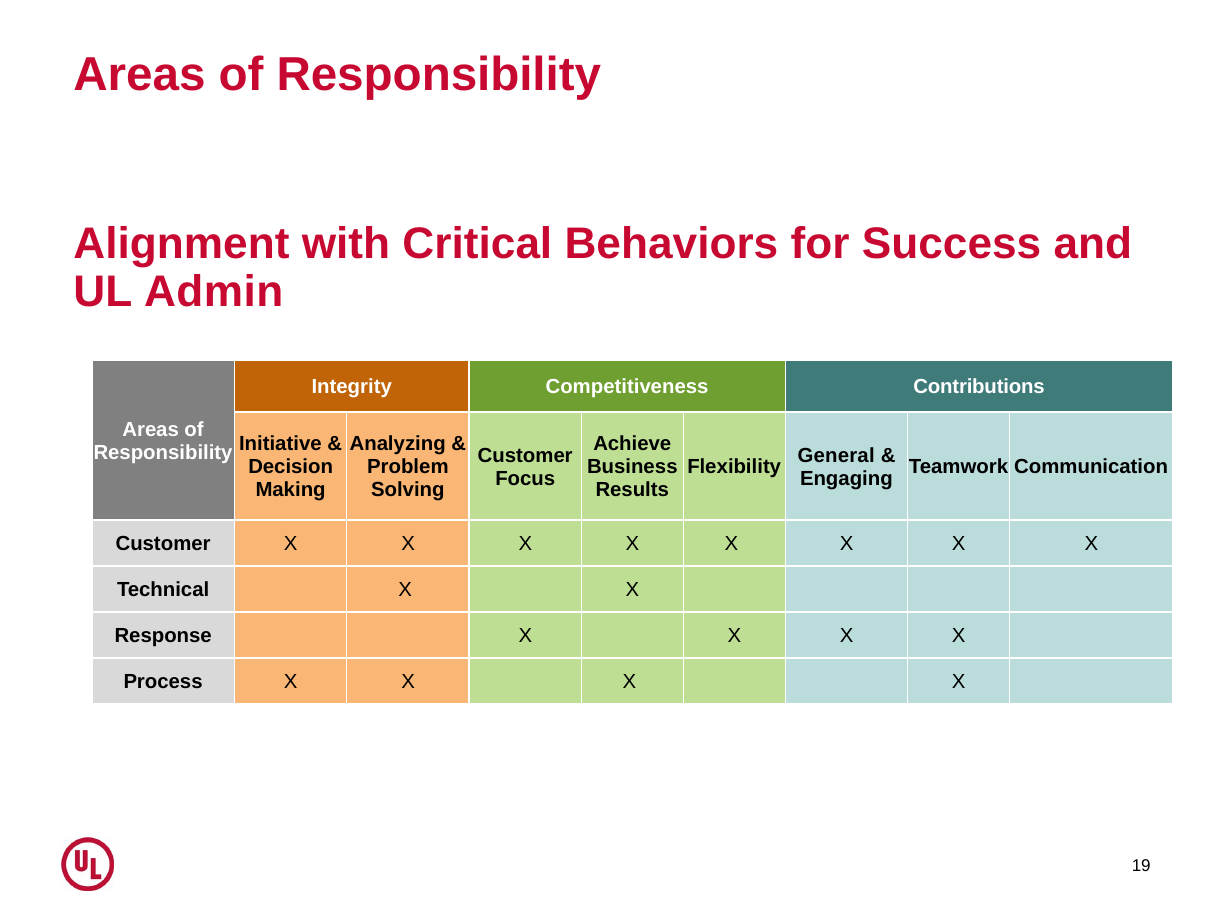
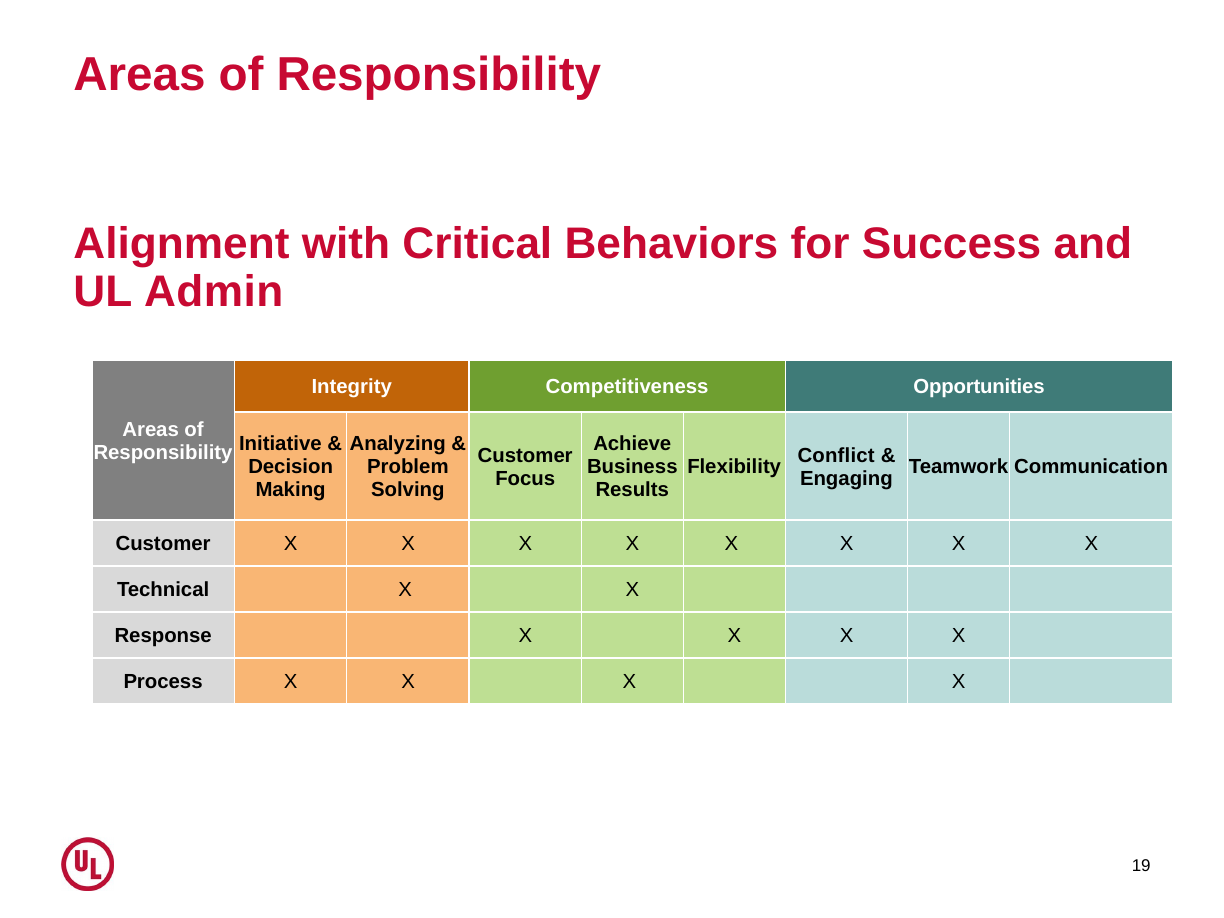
Contributions: Contributions -> Opportunities
General: General -> Conflict
